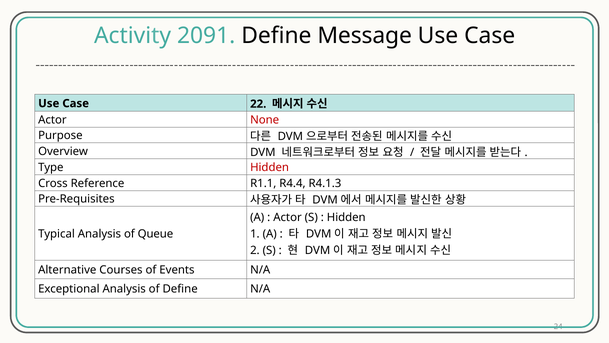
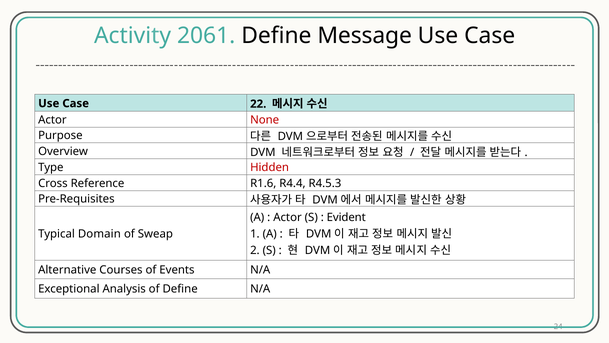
2091: 2091 -> 2061
R1.1: R1.1 -> R1.6
R4.1.3: R4.1.3 -> R4.5.3
Hidden at (346, 217): Hidden -> Evident
Typical Analysis: Analysis -> Domain
Queue: Queue -> Sweap
